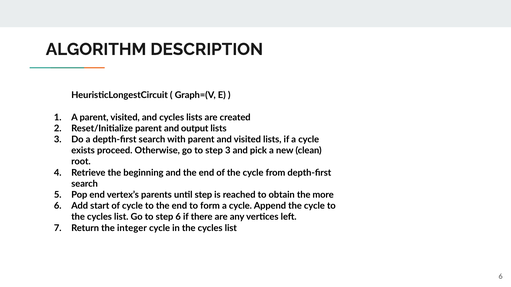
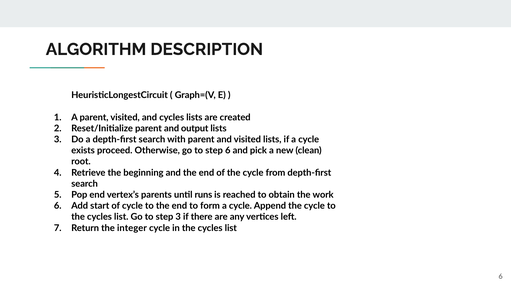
step 3: 3 -> 6
until step: step -> runs
more: more -> work
step 6: 6 -> 3
